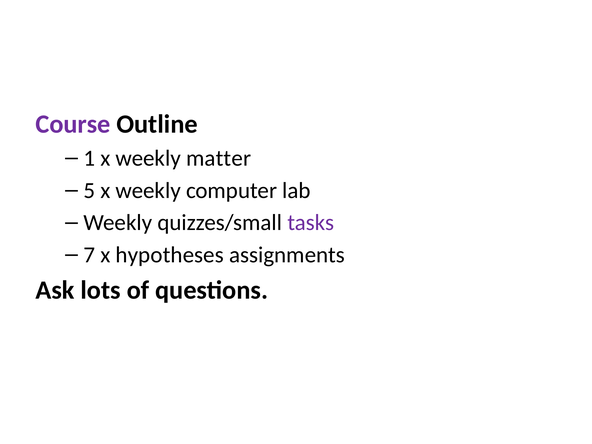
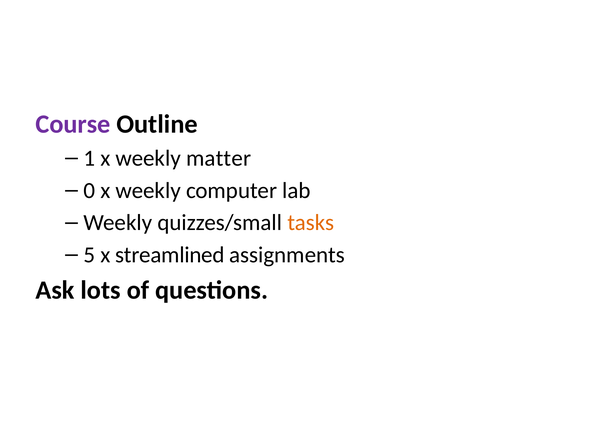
5: 5 -> 0
tasks colour: purple -> orange
7: 7 -> 5
hypotheses: hypotheses -> streamlined
